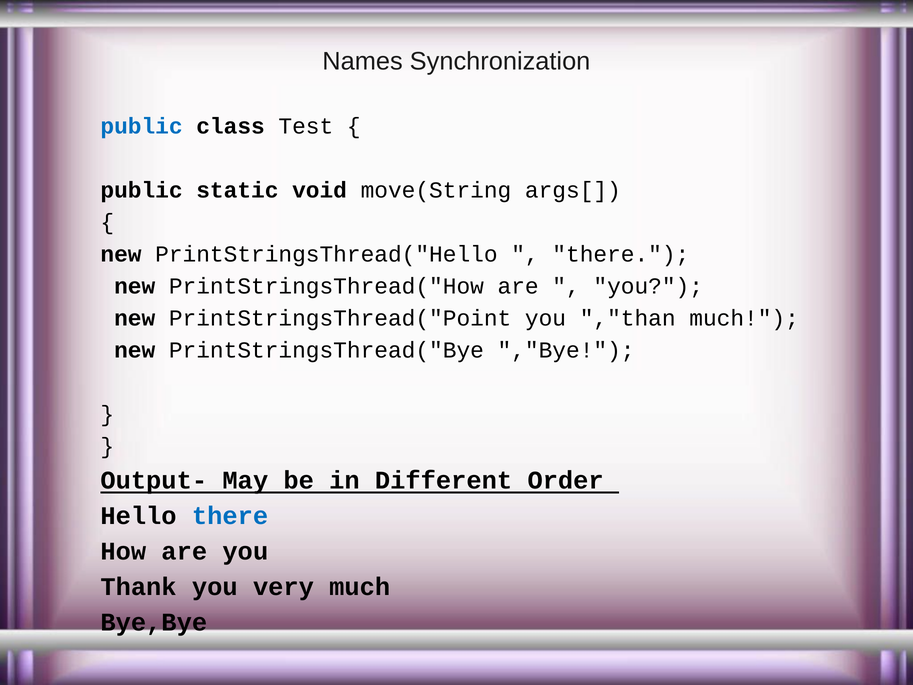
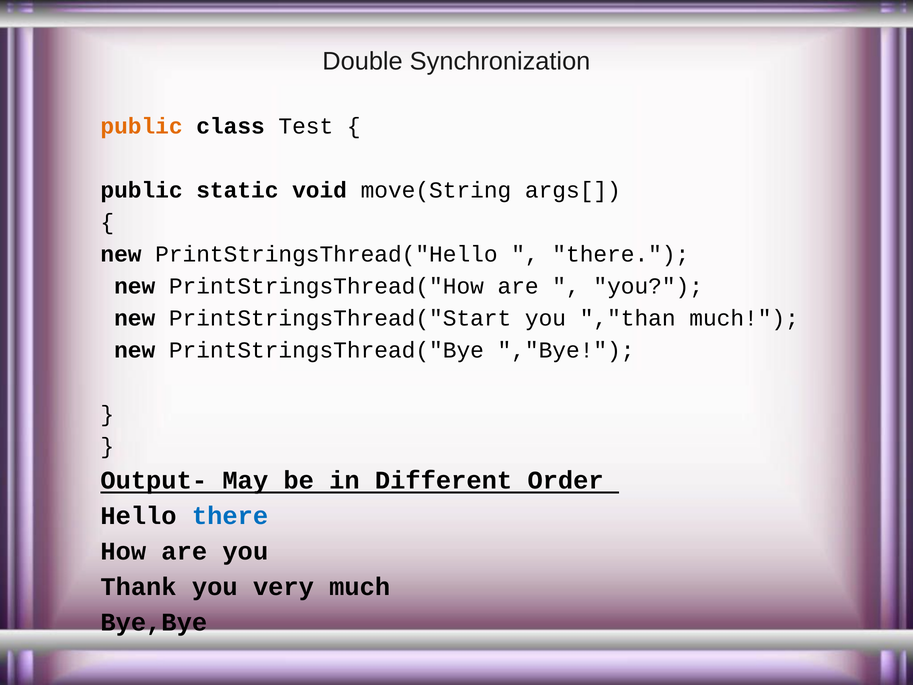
Names: Names -> Double
public at (142, 126) colour: blue -> orange
PrintStringsThread("Point: PrintStringsThread("Point -> PrintStringsThread("Start
